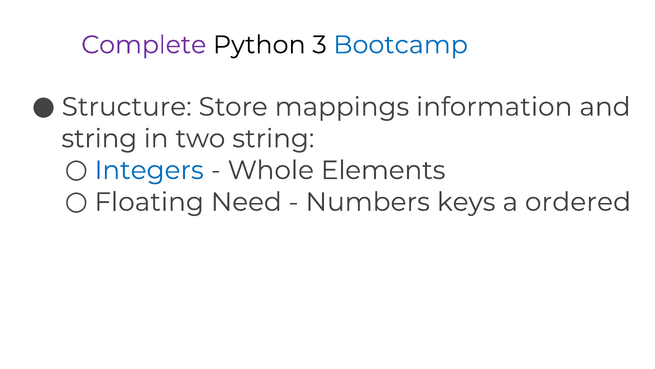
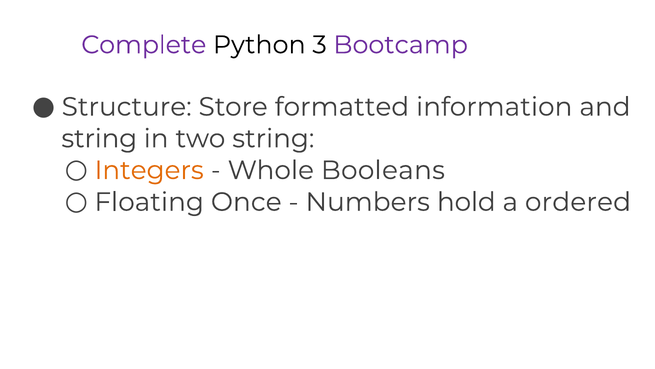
Bootcamp colour: blue -> purple
mappings: mappings -> formatted
Integers colour: blue -> orange
Elements: Elements -> Booleans
Need: Need -> Once
keys: keys -> hold
